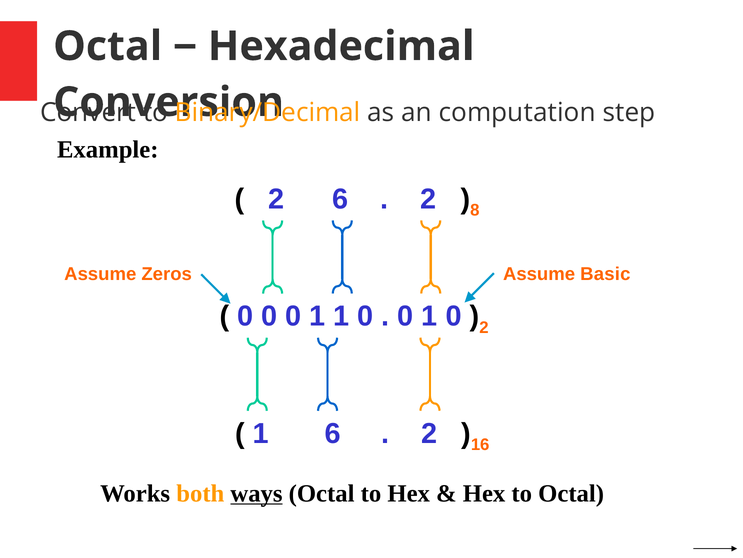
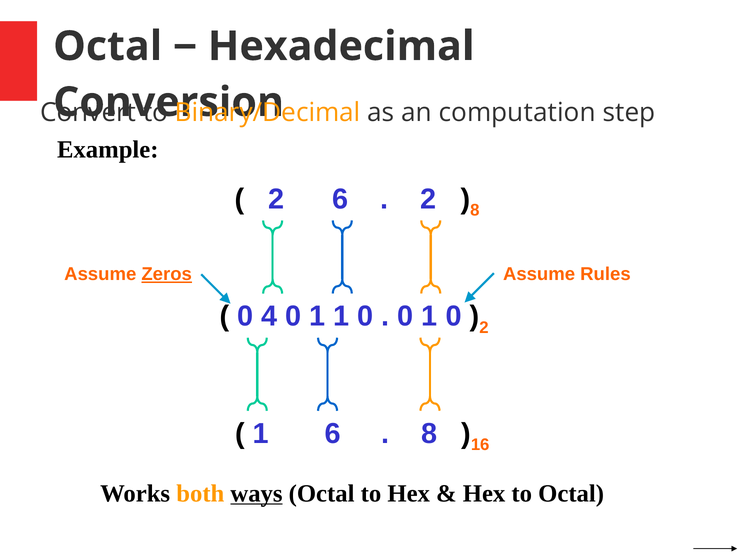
Zeros underline: none -> present
Basic: Basic -> Rules
0 at (269, 316): 0 -> 4
2 at (429, 433): 2 -> 8
